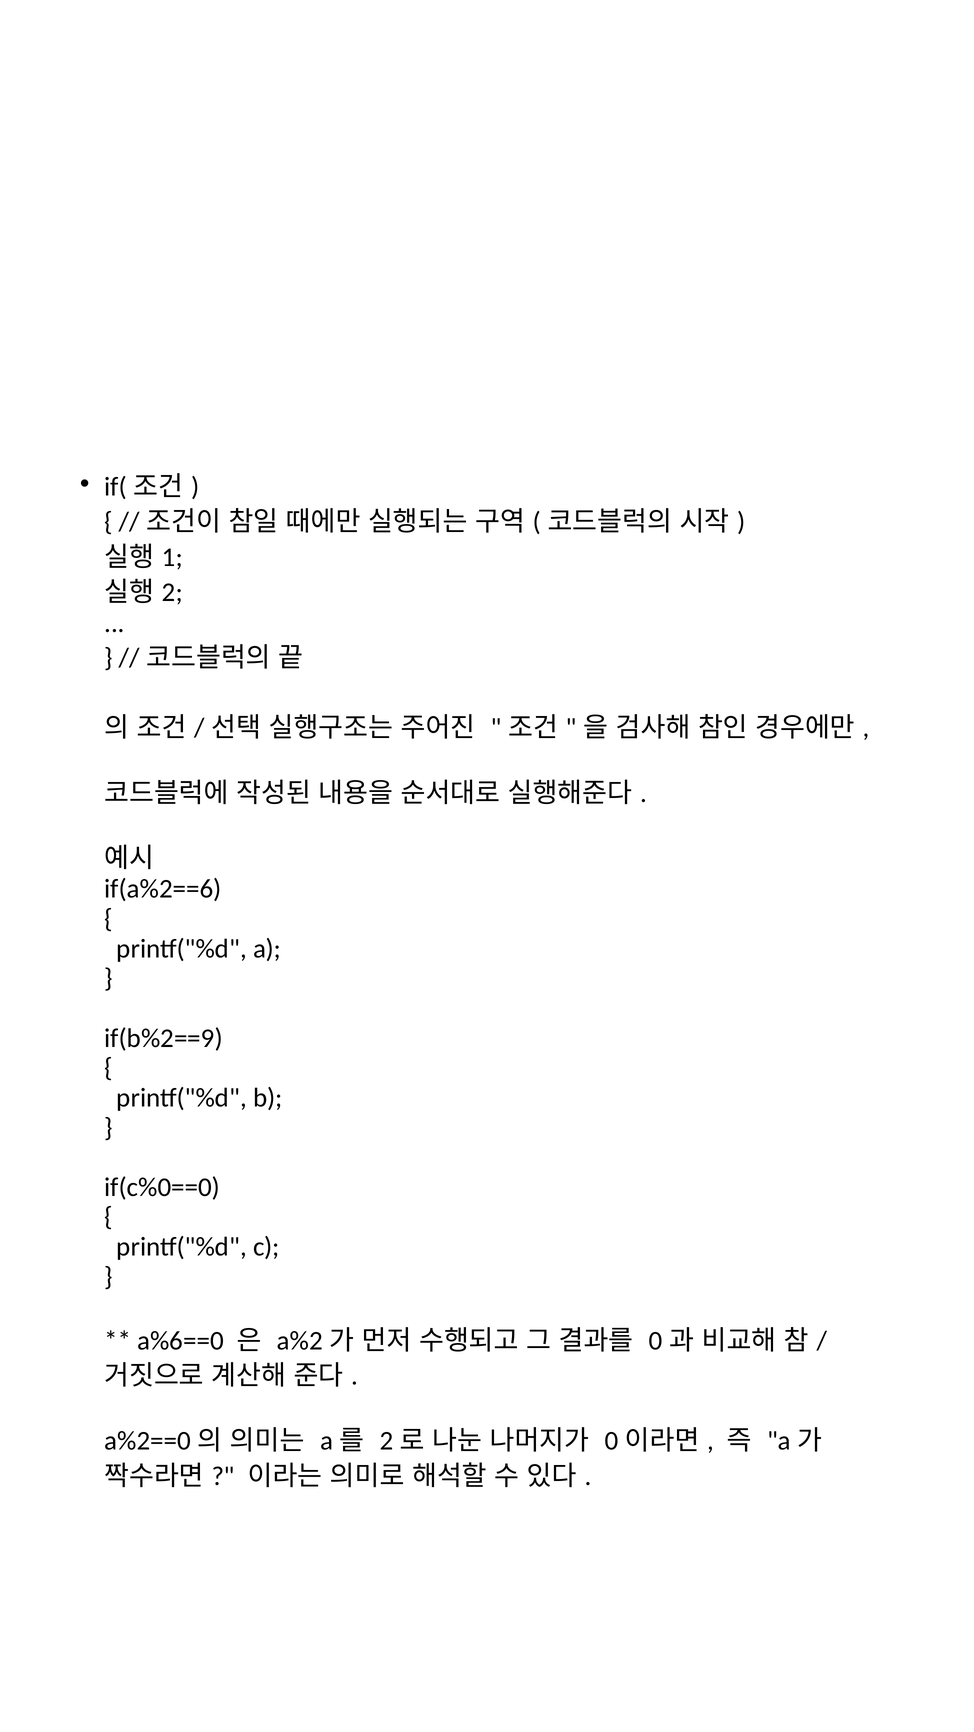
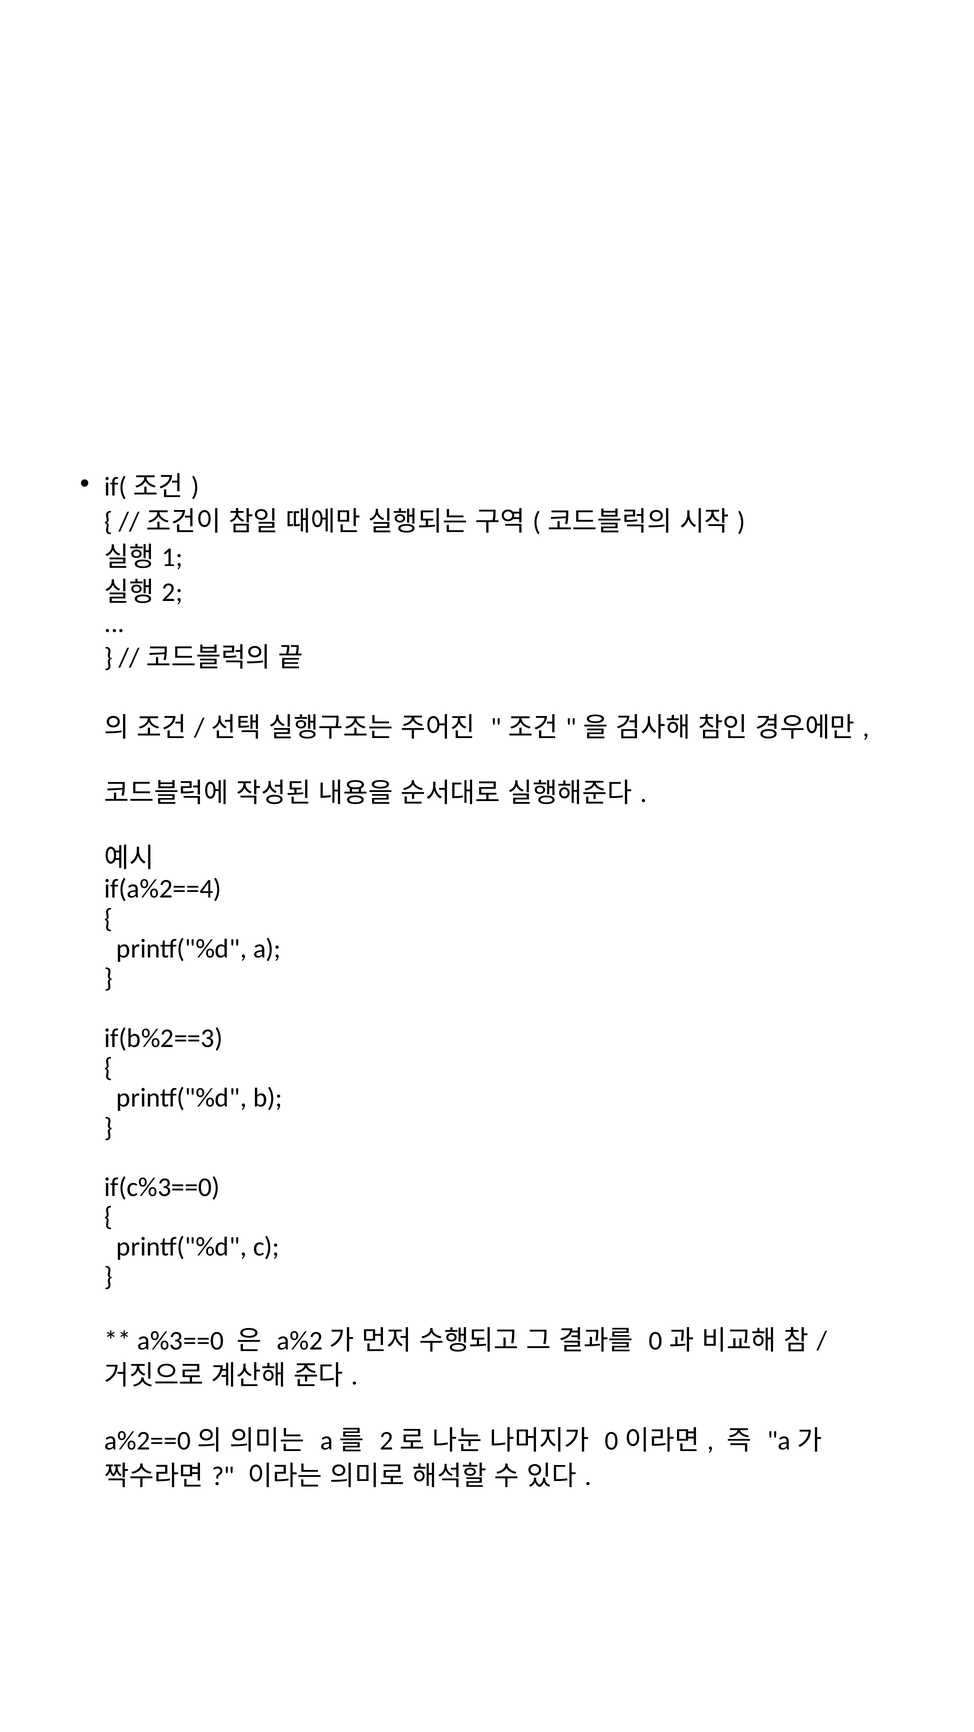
if(a%2==6: if(a%2==6 -> if(a%2==4
if(b%2==9: if(b%2==9 -> if(b%2==3
if(c%0==0: if(c%0==0 -> if(c%3==0
a%6==0: a%6==0 -> a%3==0
